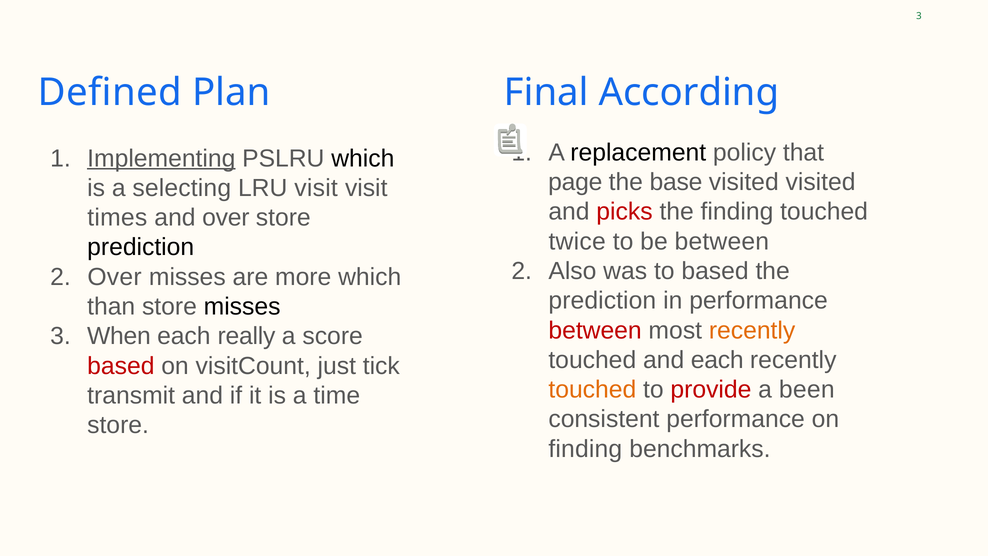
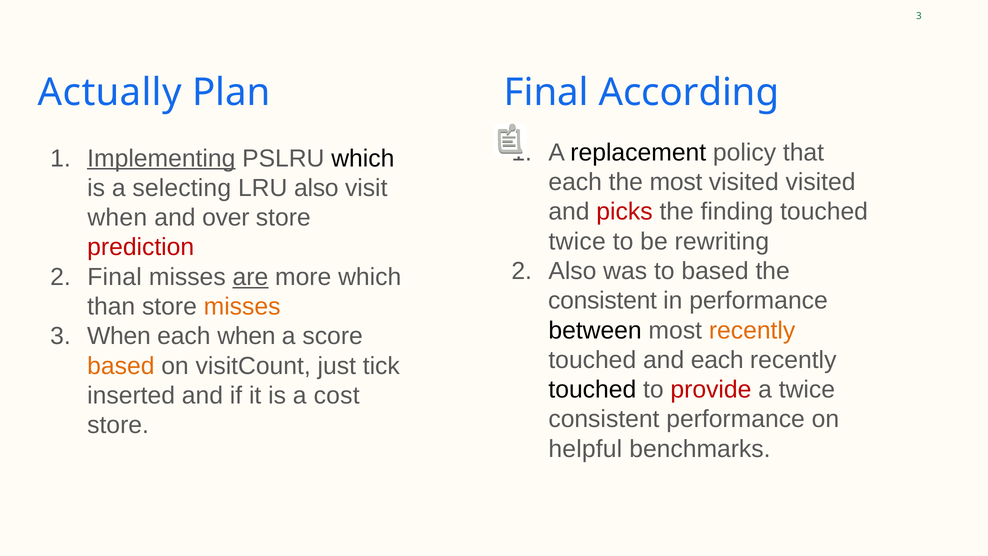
Defined: Defined -> Actually
page at (575, 182): page -> each
the base: base -> most
LRU visit: visit -> also
times at (117, 218): times -> when
be between: between -> rewriting
prediction at (141, 247) colour: black -> red
Over at (115, 277): Over -> Final
are underline: none -> present
prediction at (602, 301): prediction -> consistent
misses at (242, 306) colour: black -> orange
between at (595, 330) colour: red -> black
each really: really -> when
based at (121, 366) colour: red -> orange
touched at (592, 390) colour: orange -> black
a been: been -> twice
transmit: transmit -> inserted
time: time -> cost
finding at (585, 449): finding -> helpful
